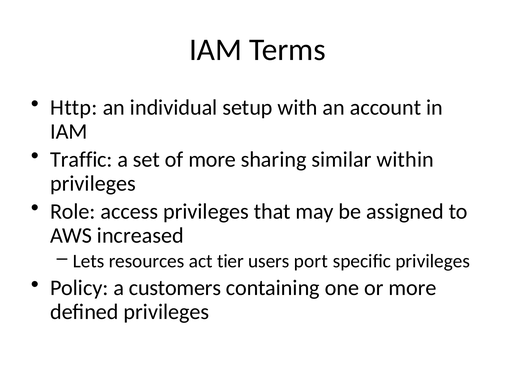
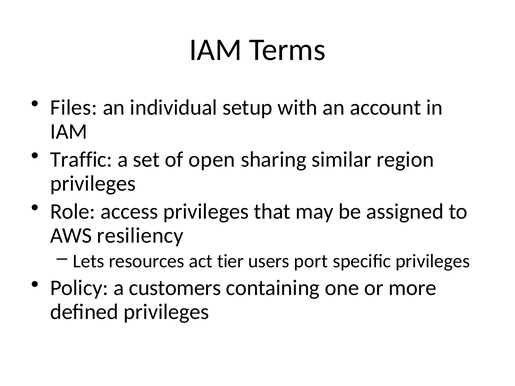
Http: Http -> Files
of more: more -> open
within: within -> region
increased: increased -> resiliency
